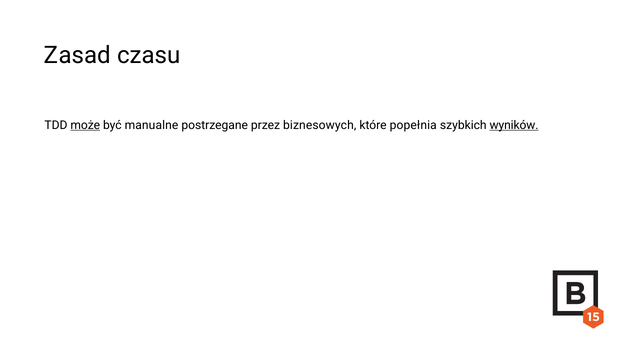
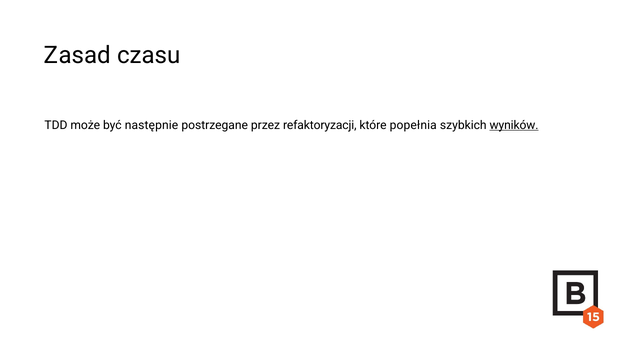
może underline: present -> none
manualne: manualne -> następnie
biznesowych: biznesowych -> refaktoryzacji
